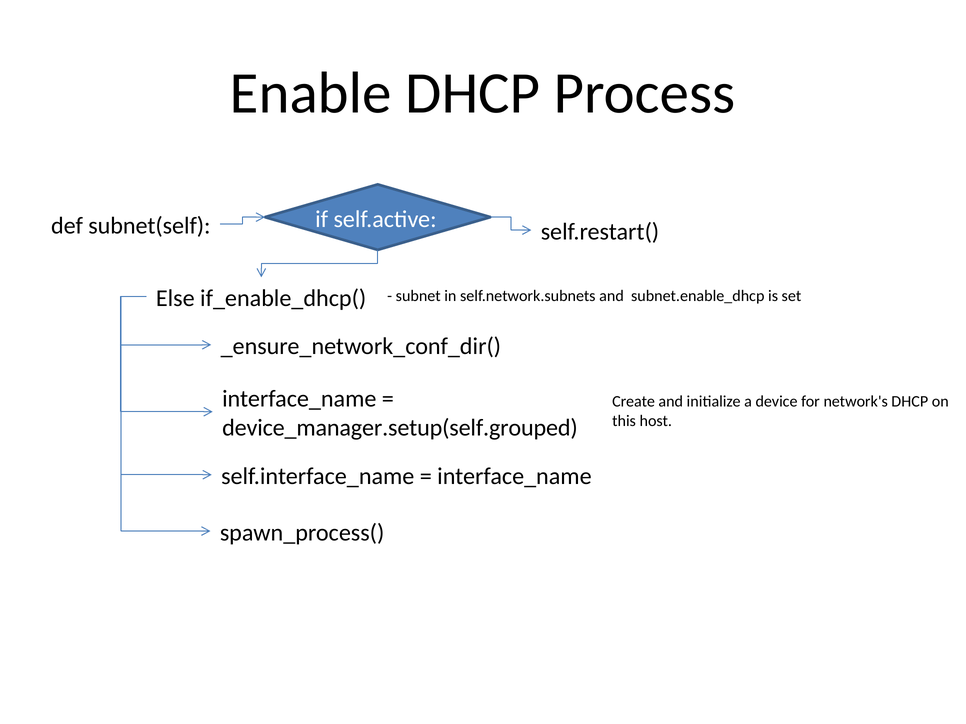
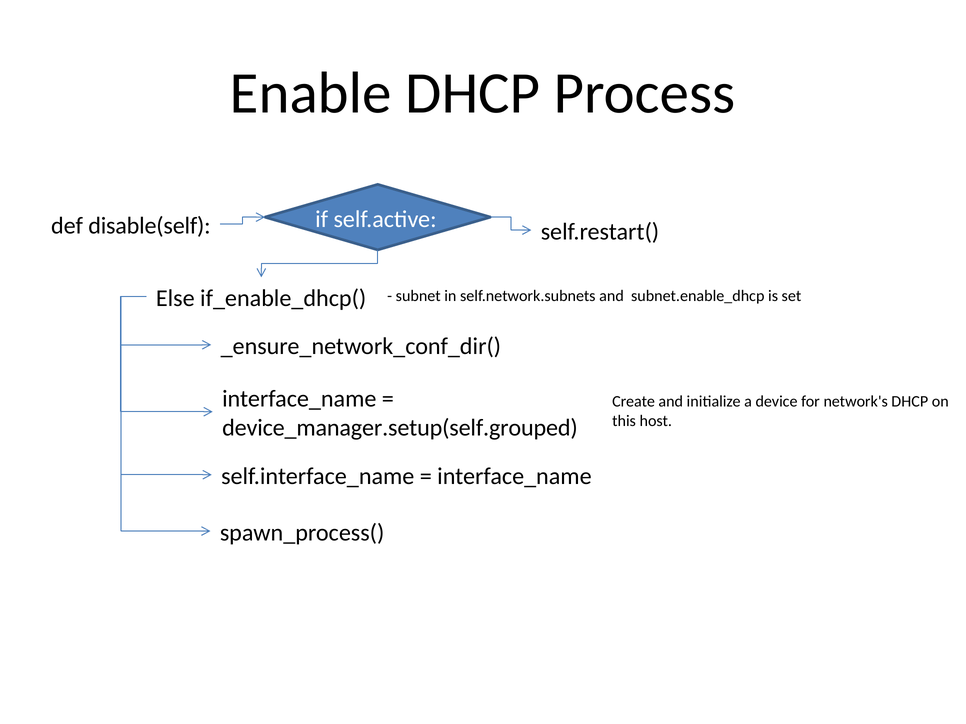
subnet(self: subnet(self -> disable(self
